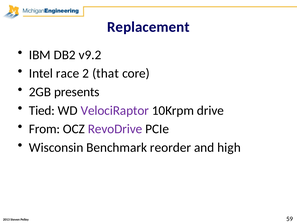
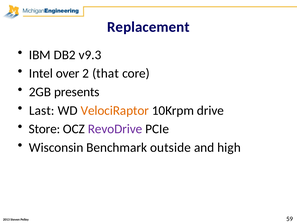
v9.2: v9.2 -> v9.3
race: race -> over
Tied: Tied -> Last
VelociRaptor colour: purple -> orange
From: From -> Store
reorder: reorder -> outside
